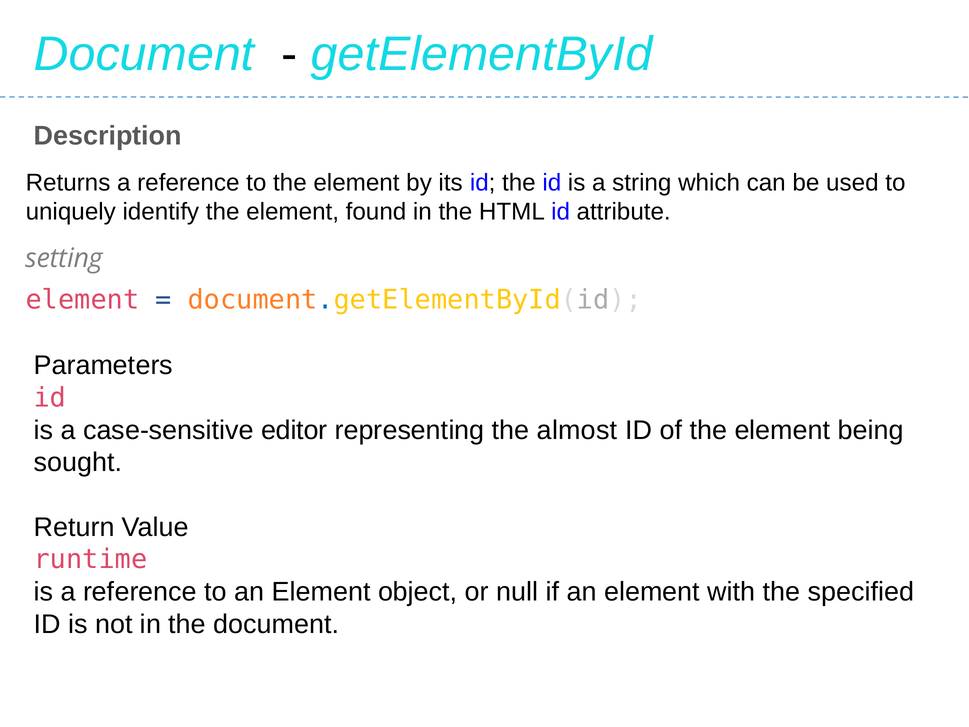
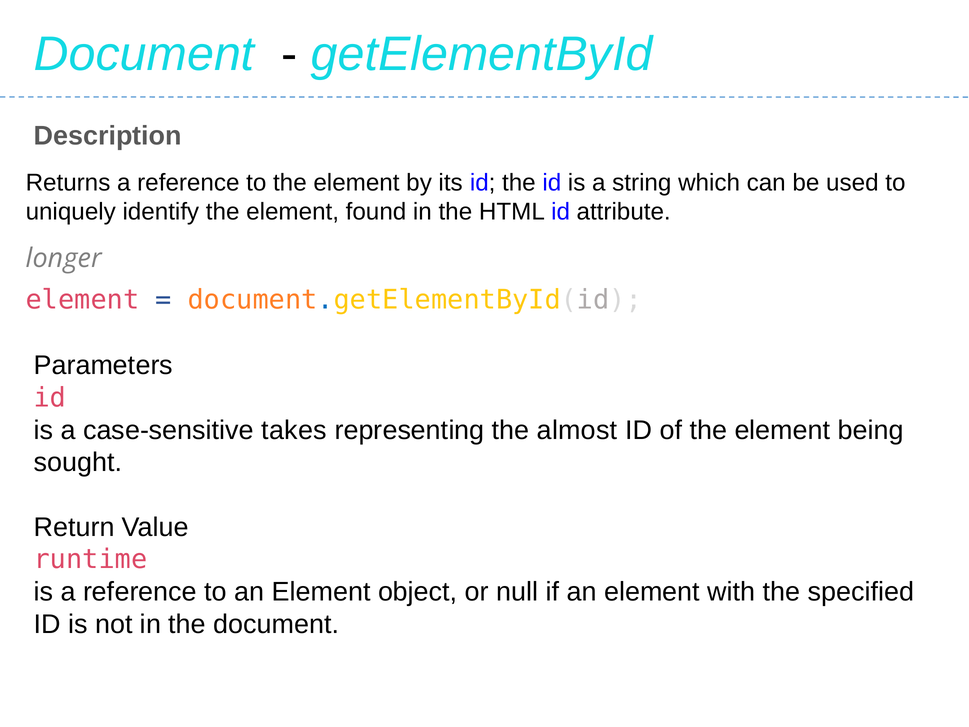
setting: setting -> longer
editor: editor -> takes
